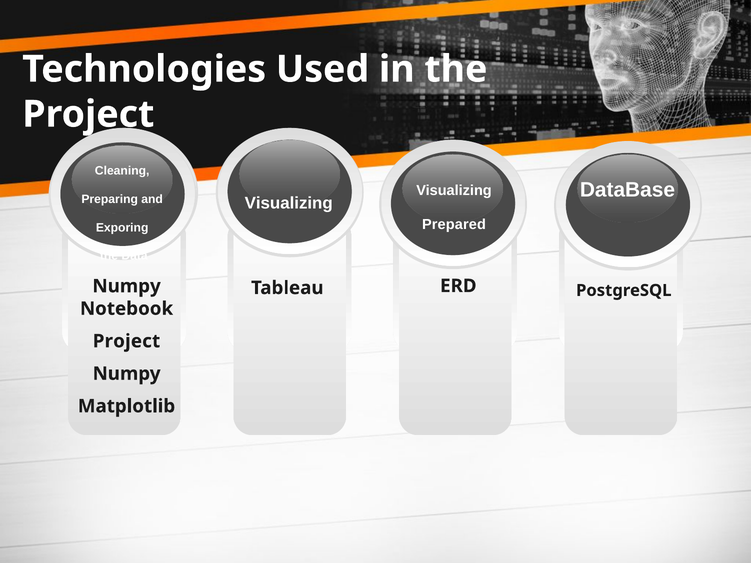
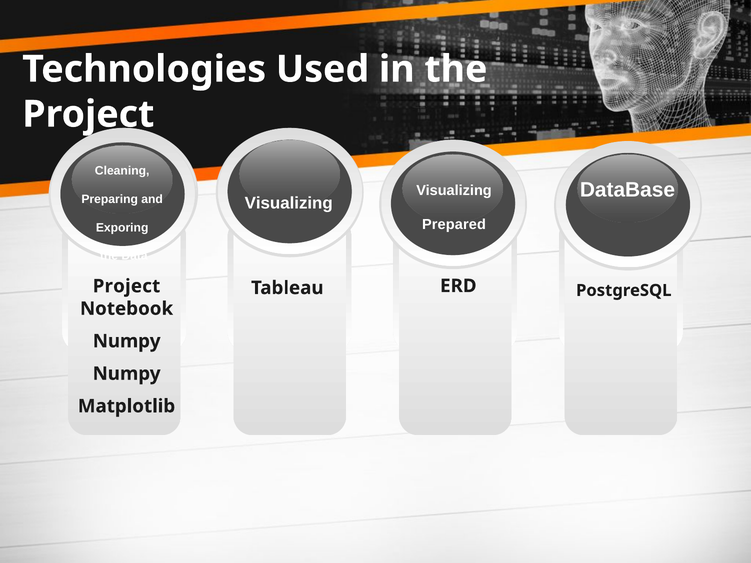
Numpy at (127, 286): Numpy -> Project
Project at (126, 341): Project -> Numpy
